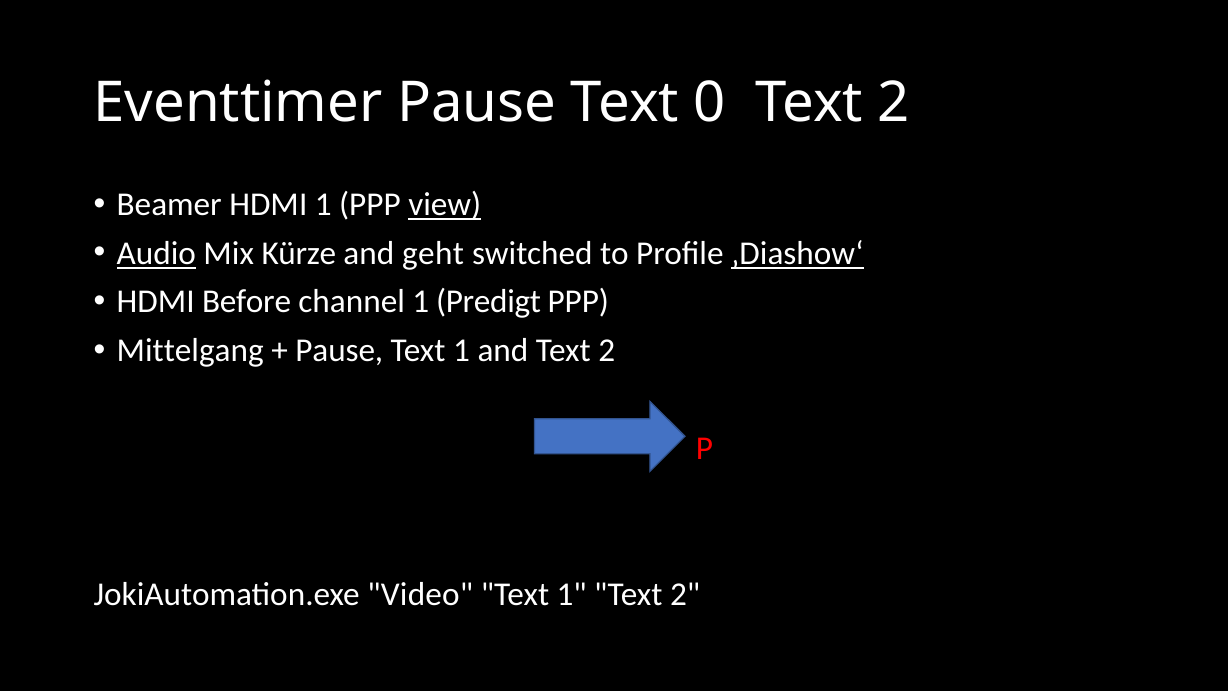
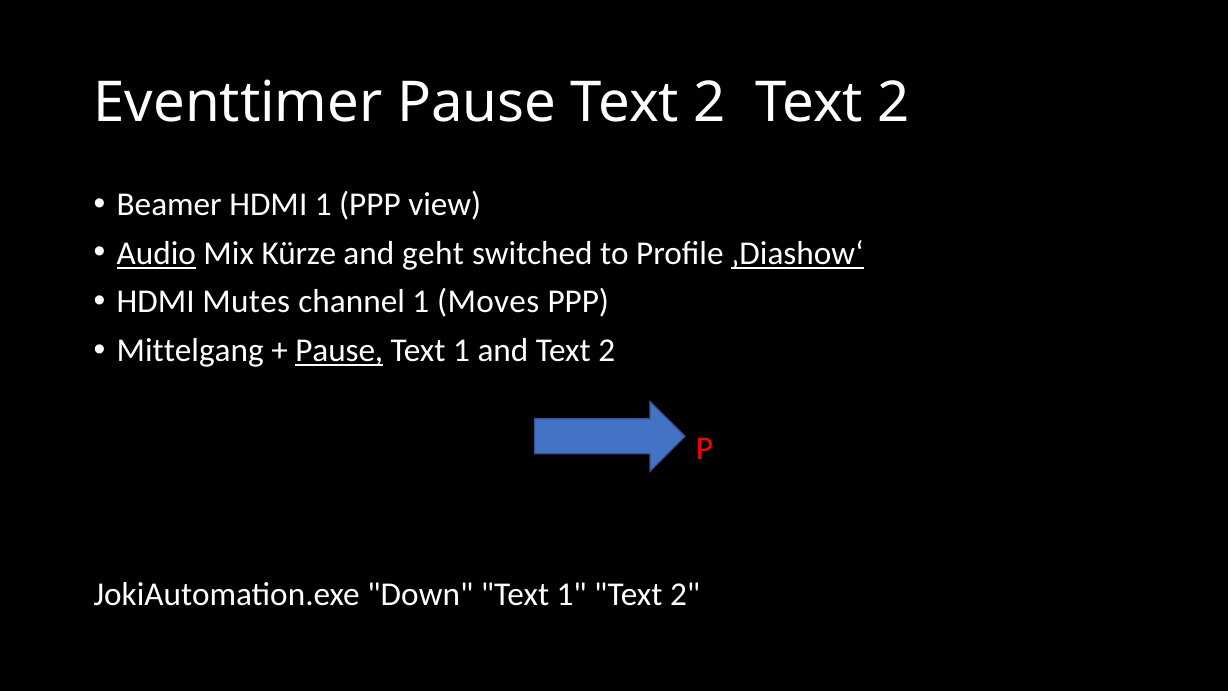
Pause Text 0: 0 -> 2
view underline: present -> none
Before: Before -> Mutes
Predigt: Predigt -> Moves
Pause at (339, 351) underline: none -> present
Video: Video -> Down
